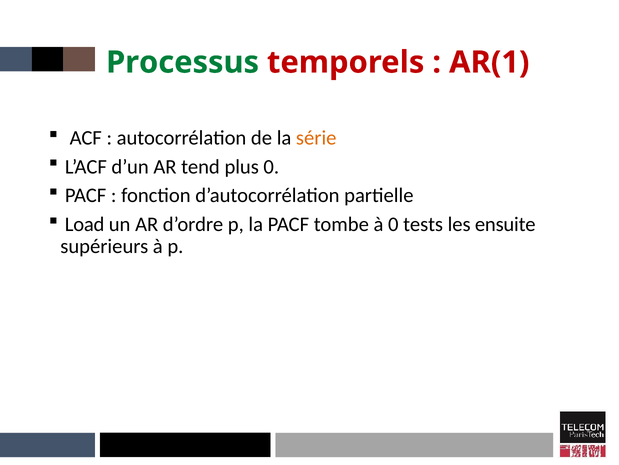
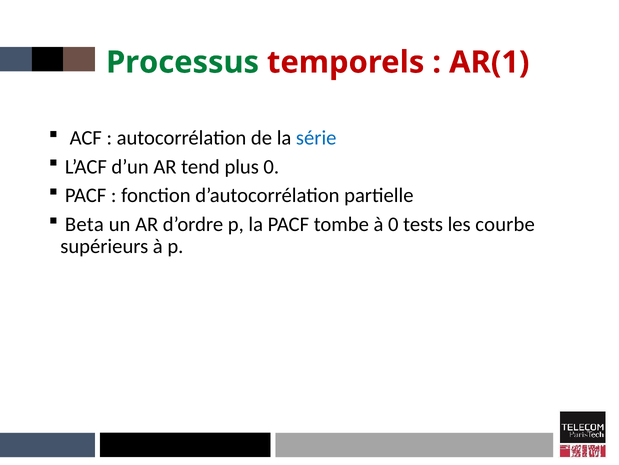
série colour: orange -> blue
Load: Load -> Beta
ensuite: ensuite -> courbe
